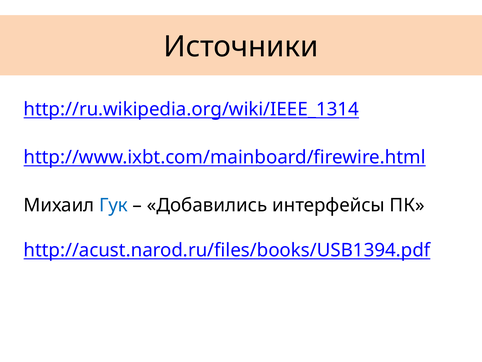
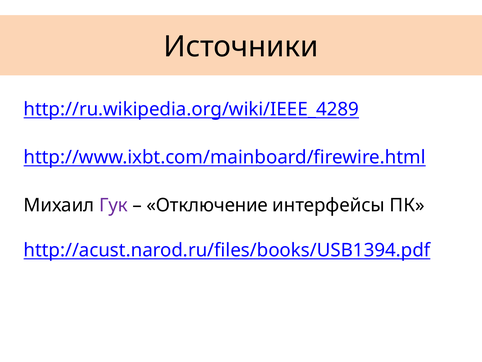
http://ru.wikipedia.org/wiki/IEEE_1314: http://ru.wikipedia.org/wiki/IEEE_1314 -> http://ru.wikipedia.org/wiki/IEEE_4289
Гук colour: blue -> purple
Добавились: Добавились -> Отключение
